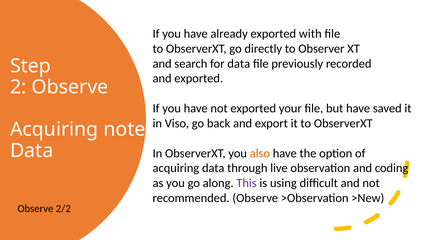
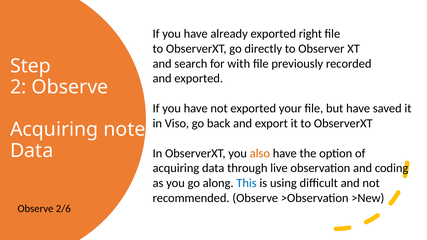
with: with -> right
for data: data -> with
This colour: purple -> blue
2/2: 2/2 -> 2/6
